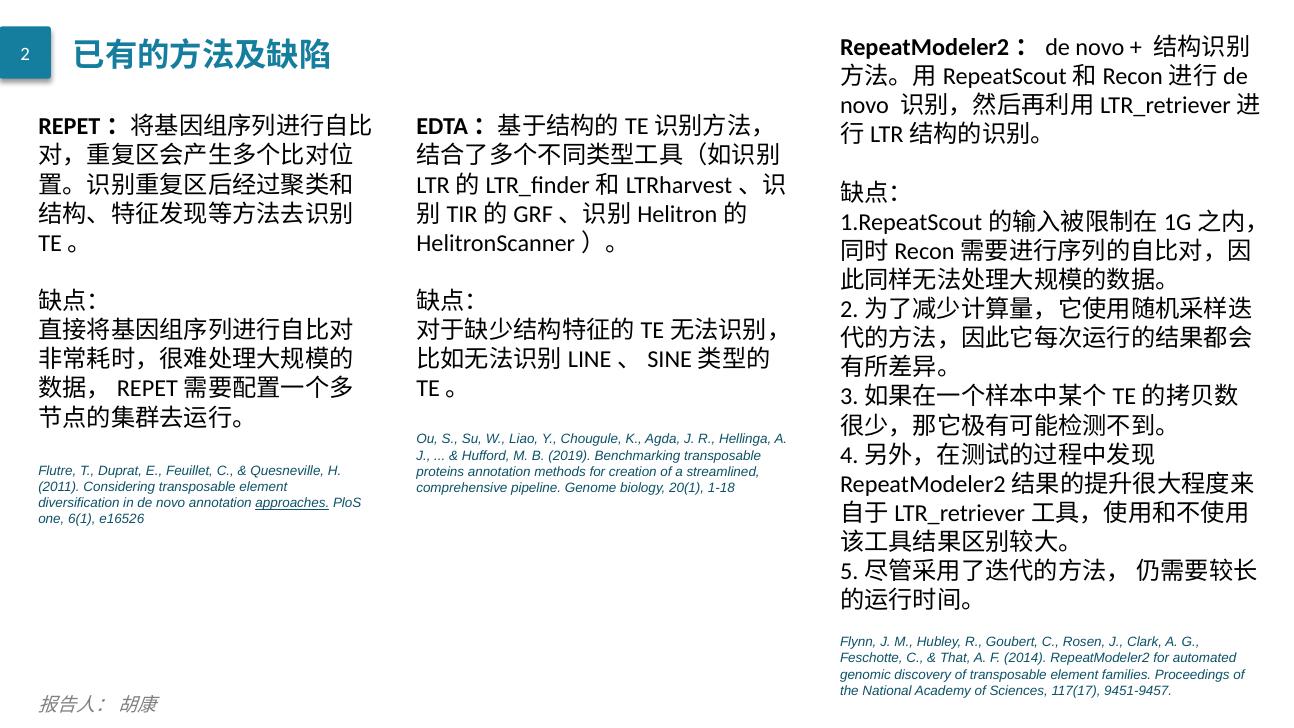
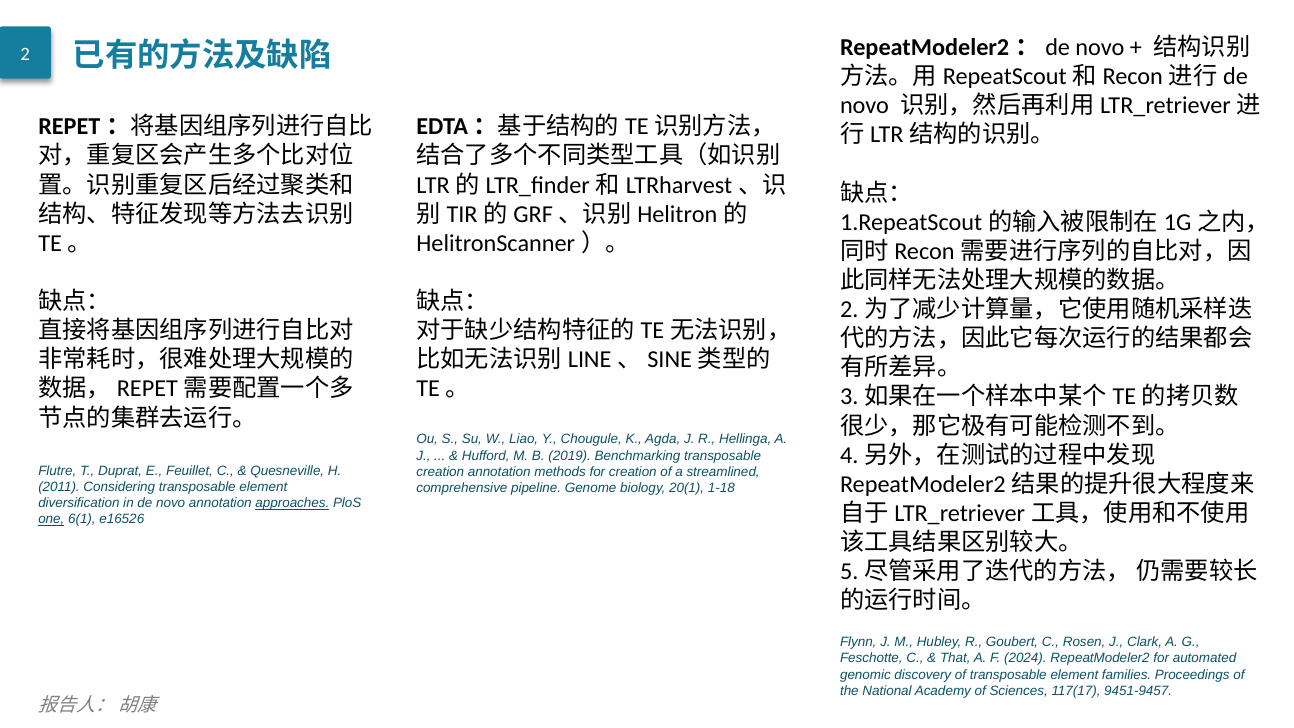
proteins at (440, 472): proteins -> creation
one underline: none -> present
2014: 2014 -> 2024
